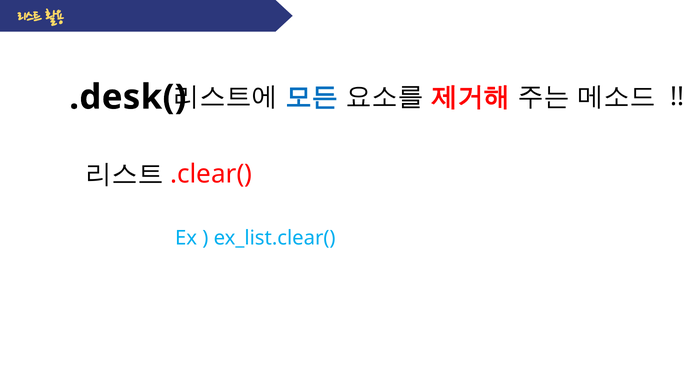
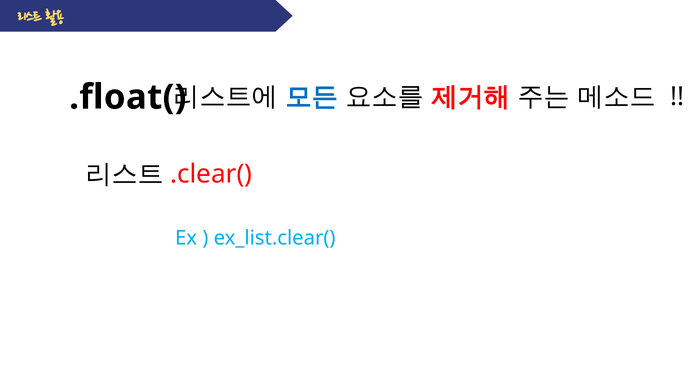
.desk(: .desk( -> .float(
